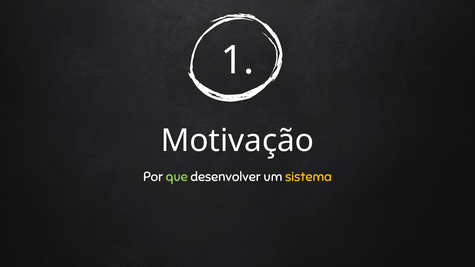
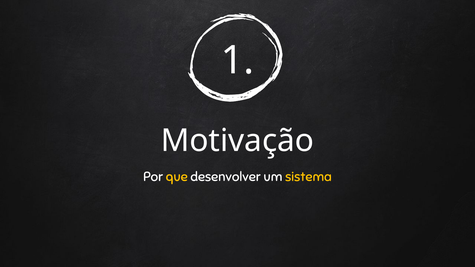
que colour: light green -> yellow
